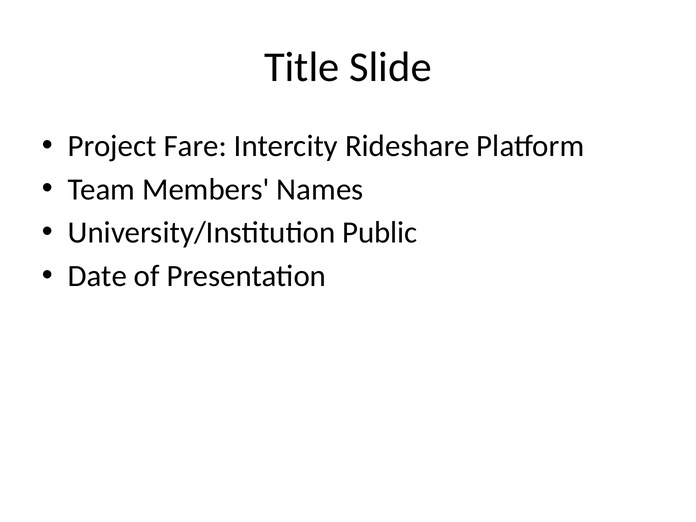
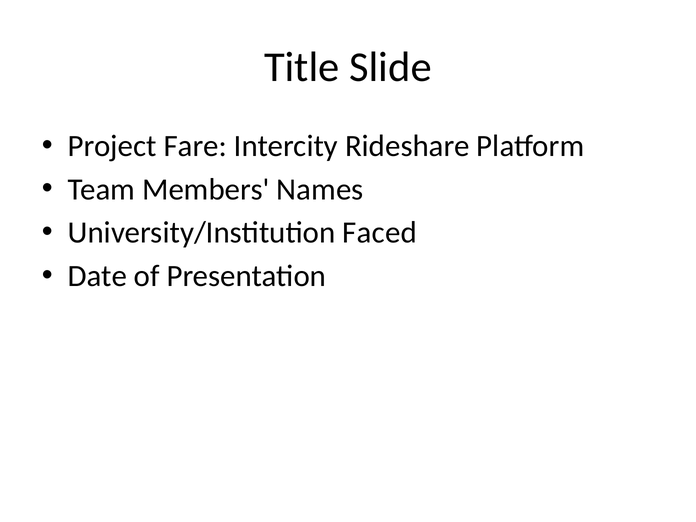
Public: Public -> Faced
